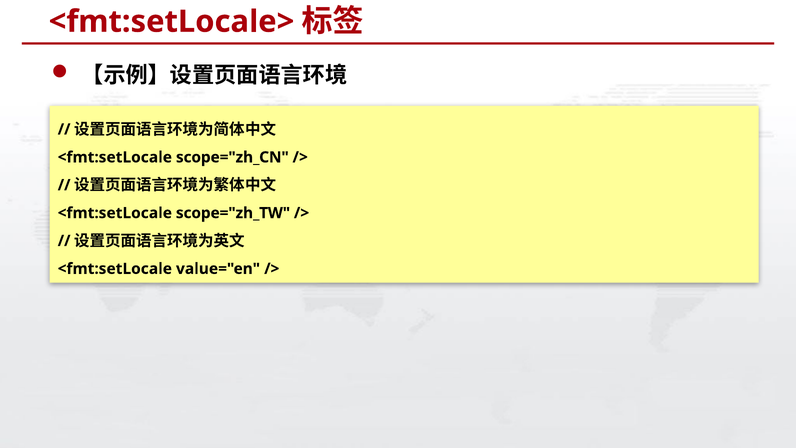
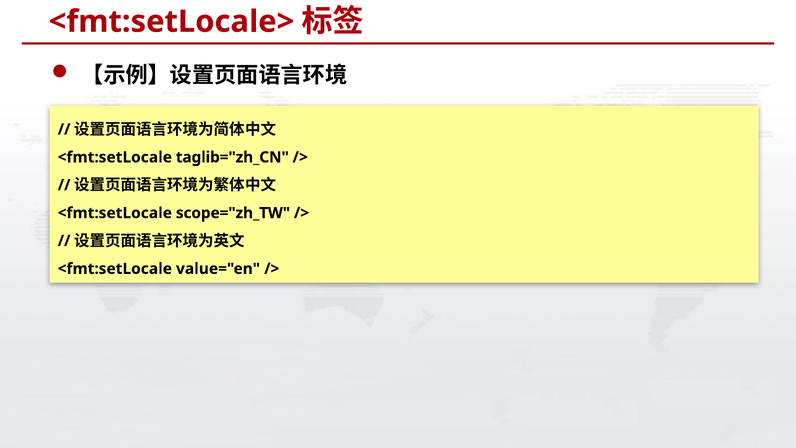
scope="zh_CN: scope="zh_CN -> taglib="zh_CN
